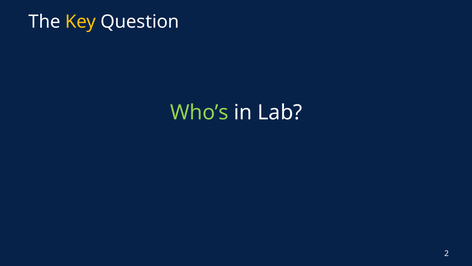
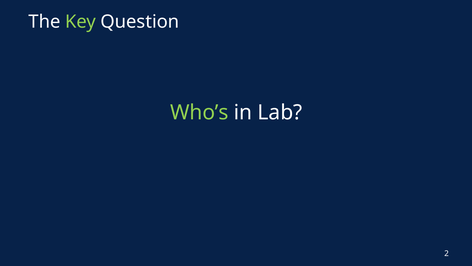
Key colour: yellow -> light green
